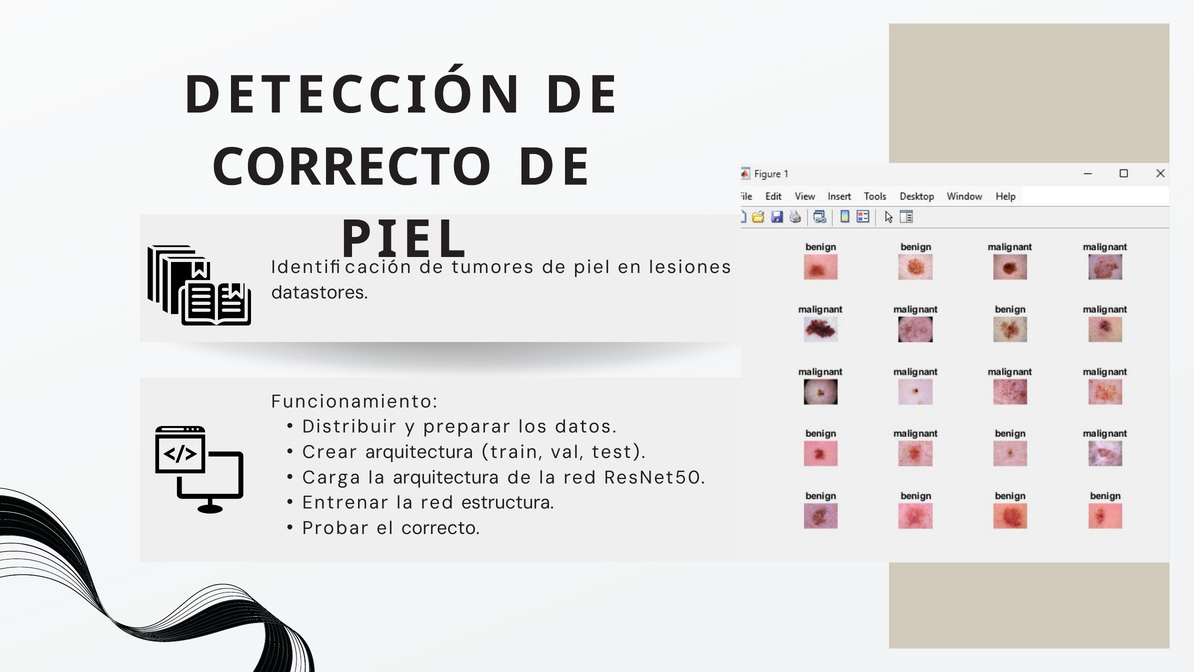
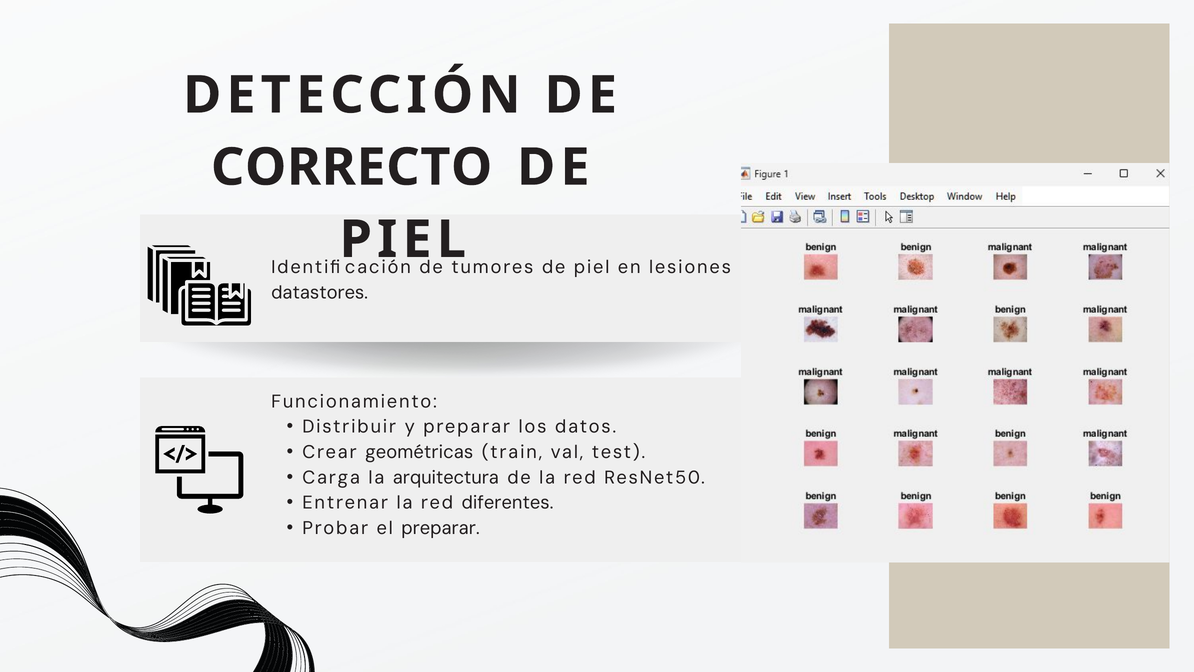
Crear arquitectura: arquitectura -> geométricas
estructura: estructura -> diferentes
el correcto: correcto -> preparar
